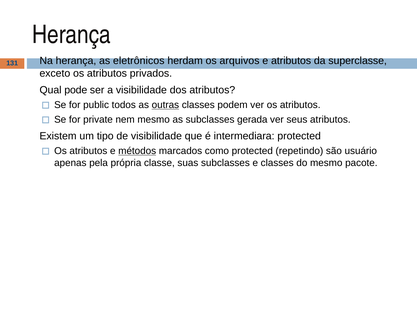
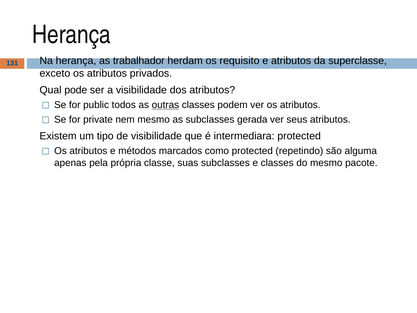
eletrônicos: eletrônicos -> trabalhador
arquivos: arquivos -> requisito
métodos underline: present -> none
usuário: usuário -> alguma
